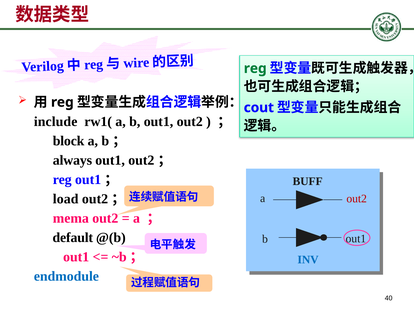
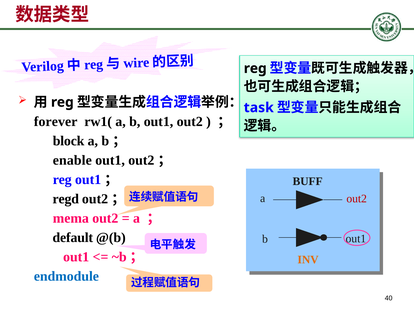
reg at (255, 68) colour: green -> black
cout: cout -> task
include: include -> forever
always: always -> enable
load: load -> regd
INV colour: blue -> orange
